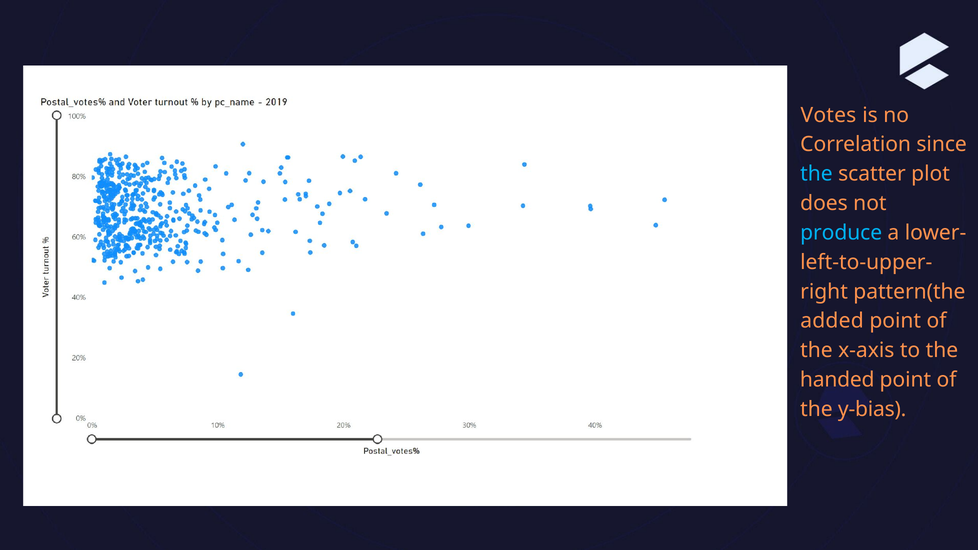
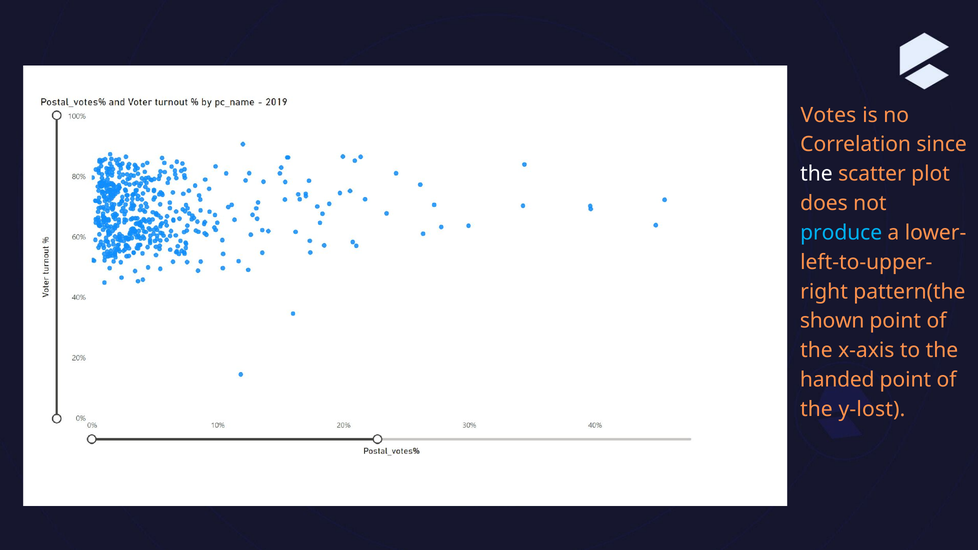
the at (816, 174) colour: light blue -> white
added: added -> shown
y-bias: y-bias -> y-lost
